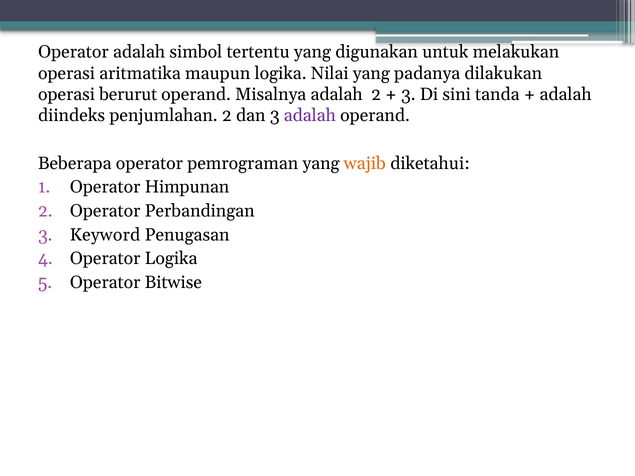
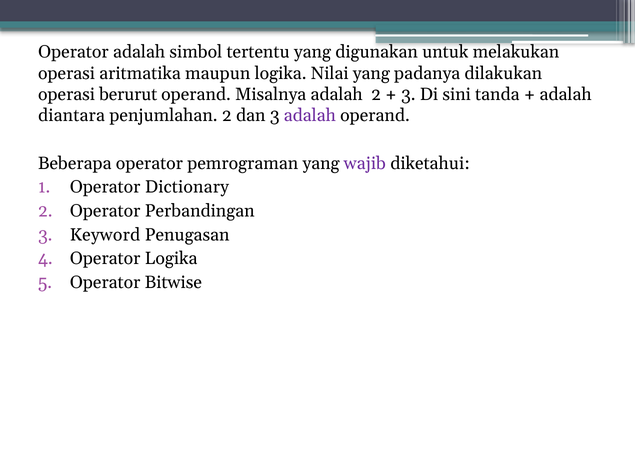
diindeks: diindeks -> diantara
wajib colour: orange -> purple
Himpunan: Himpunan -> Dictionary
